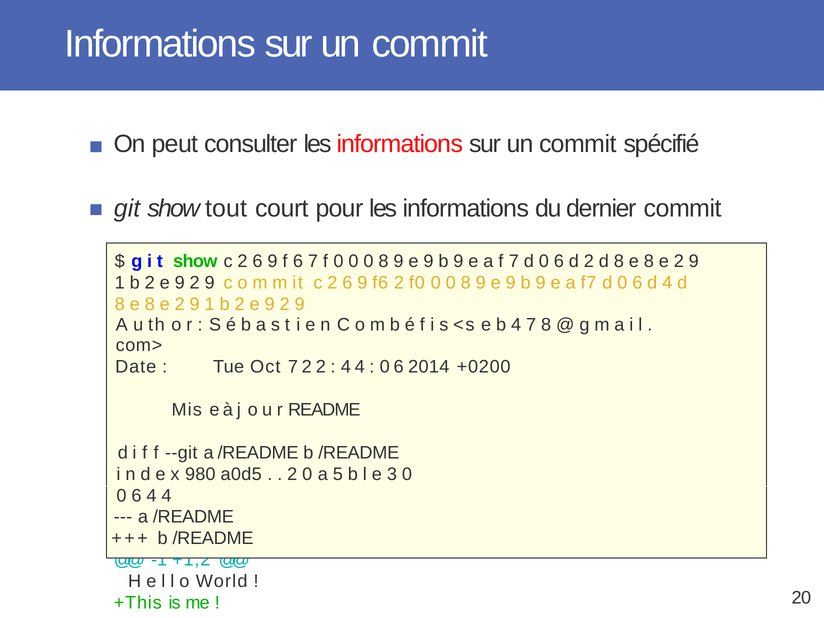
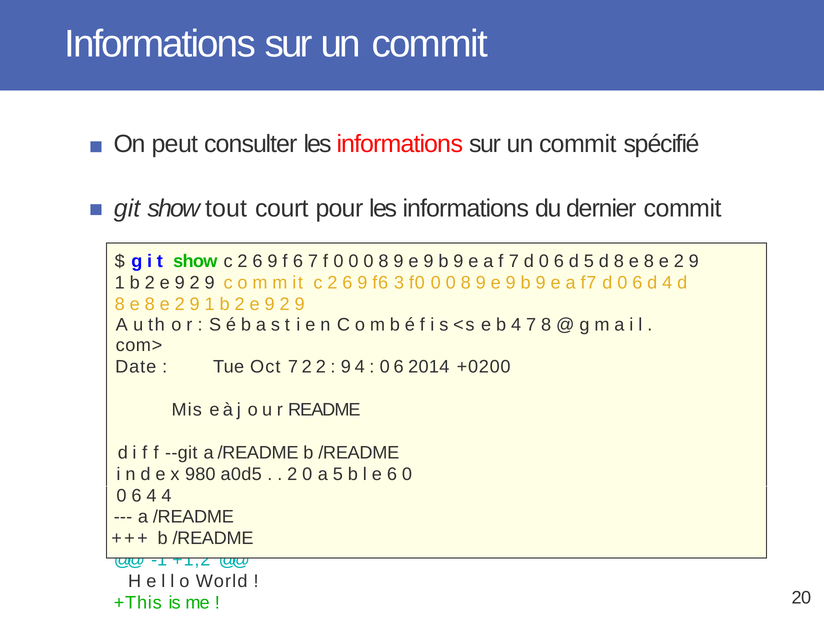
d 2: 2 -> 5
f6 2: 2 -> 3
4 at (346, 367): 4 -> 9
e 3: 3 -> 6
